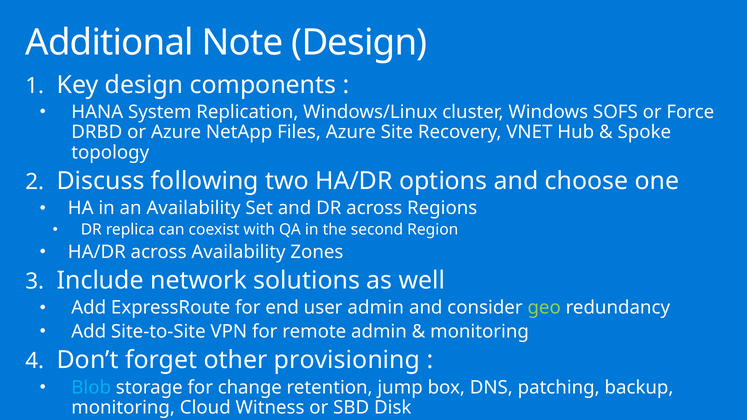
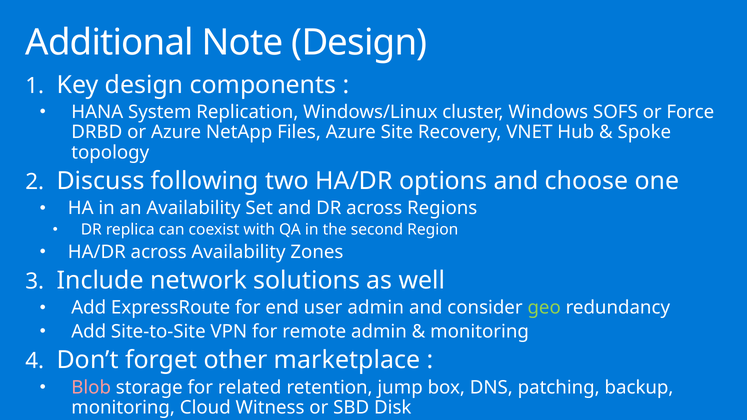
provisioning: provisioning -> marketplace
Blob colour: light blue -> pink
change: change -> related
